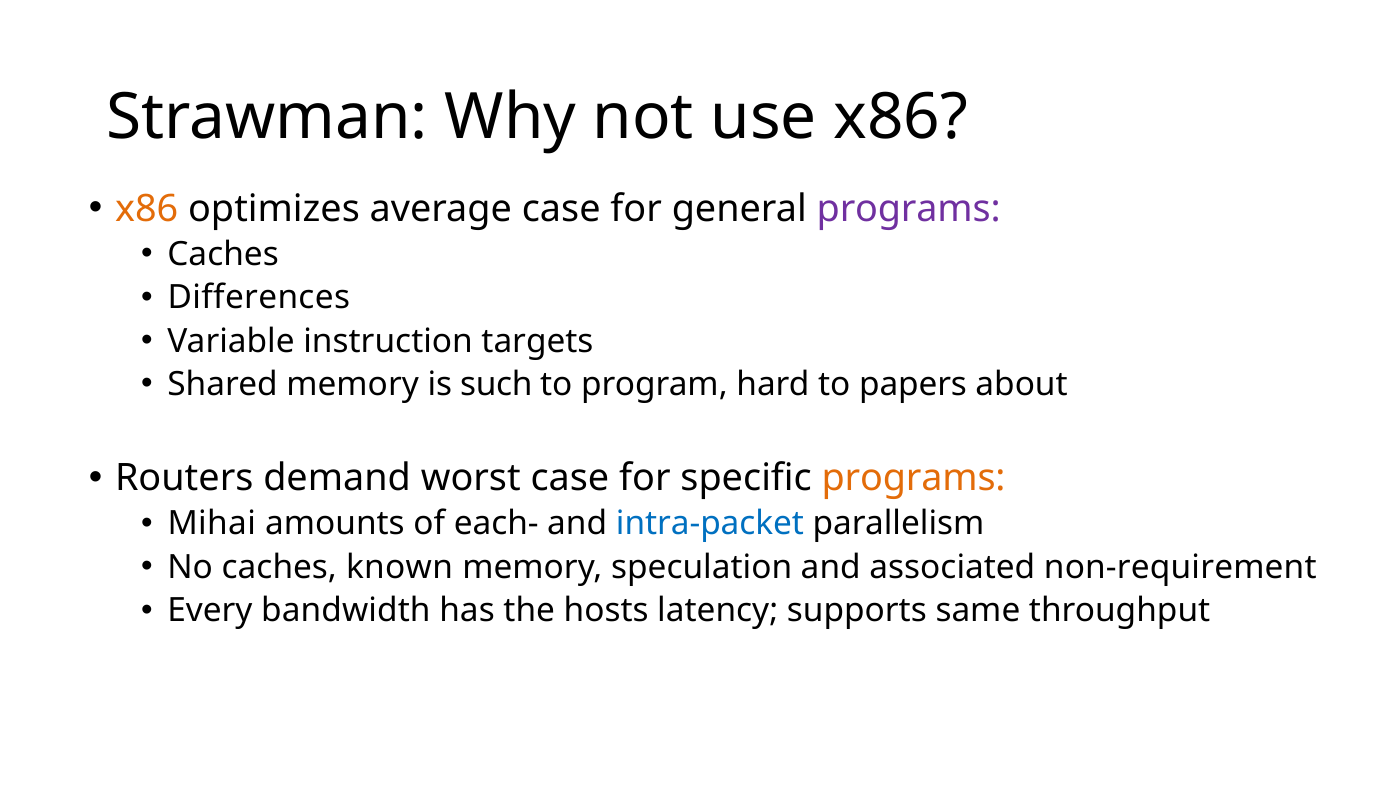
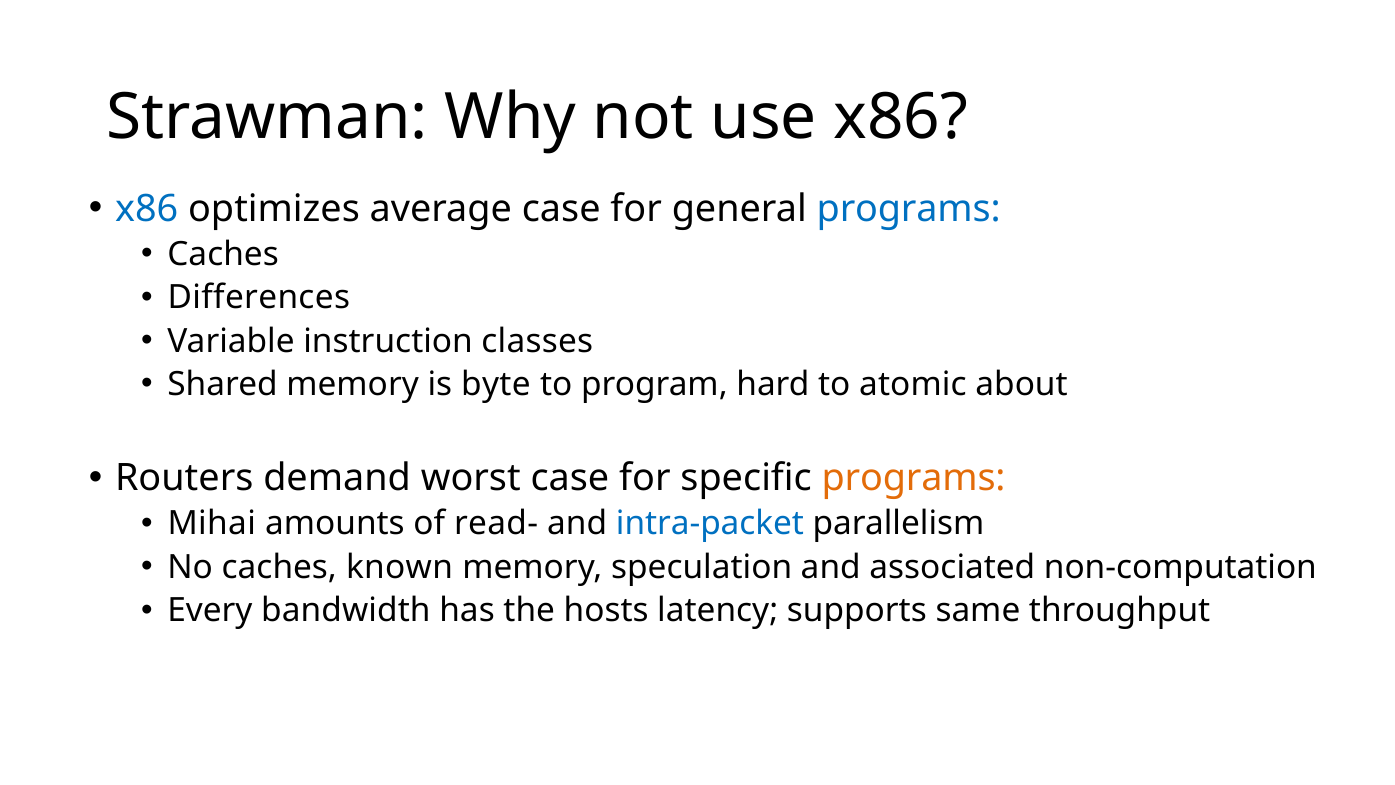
x86 at (147, 208) colour: orange -> blue
programs at (909, 208) colour: purple -> blue
targets: targets -> classes
such: such -> byte
papers: papers -> atomic
each-: each- -> read-
non-requirement: non-requirement -> non-computation
